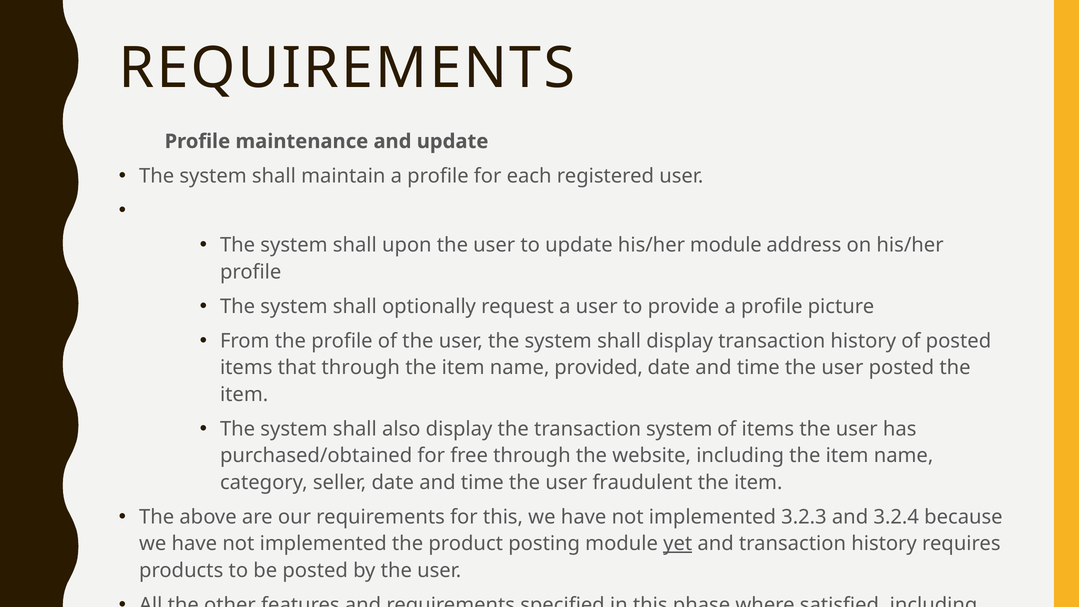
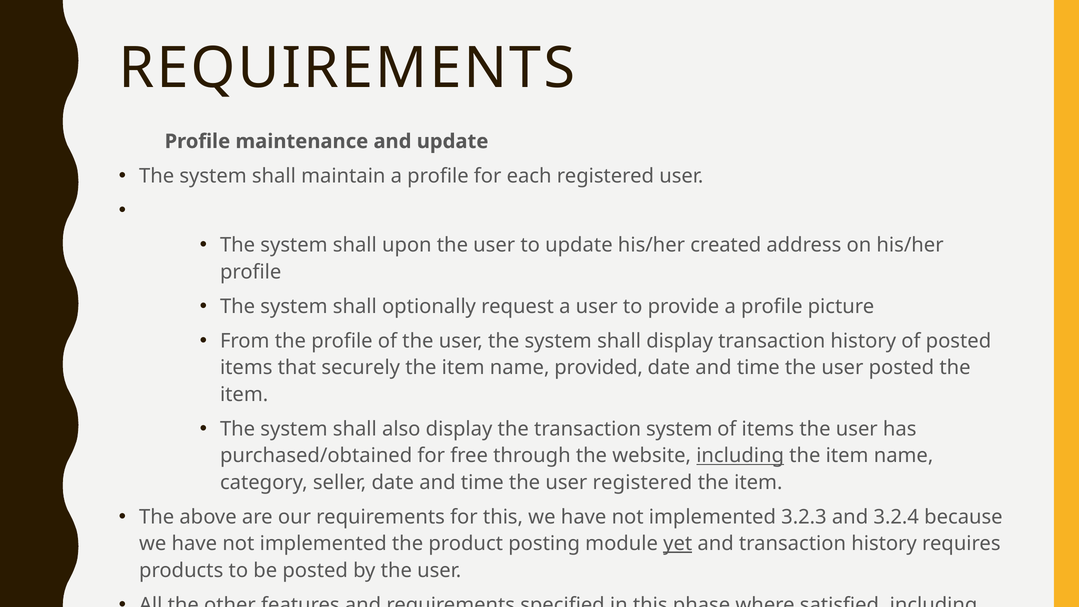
his/her module: module -> created
that through: through -> securely
including at (740, 456) underline: none -> present
user fraudulent: fraudulent -> registered
